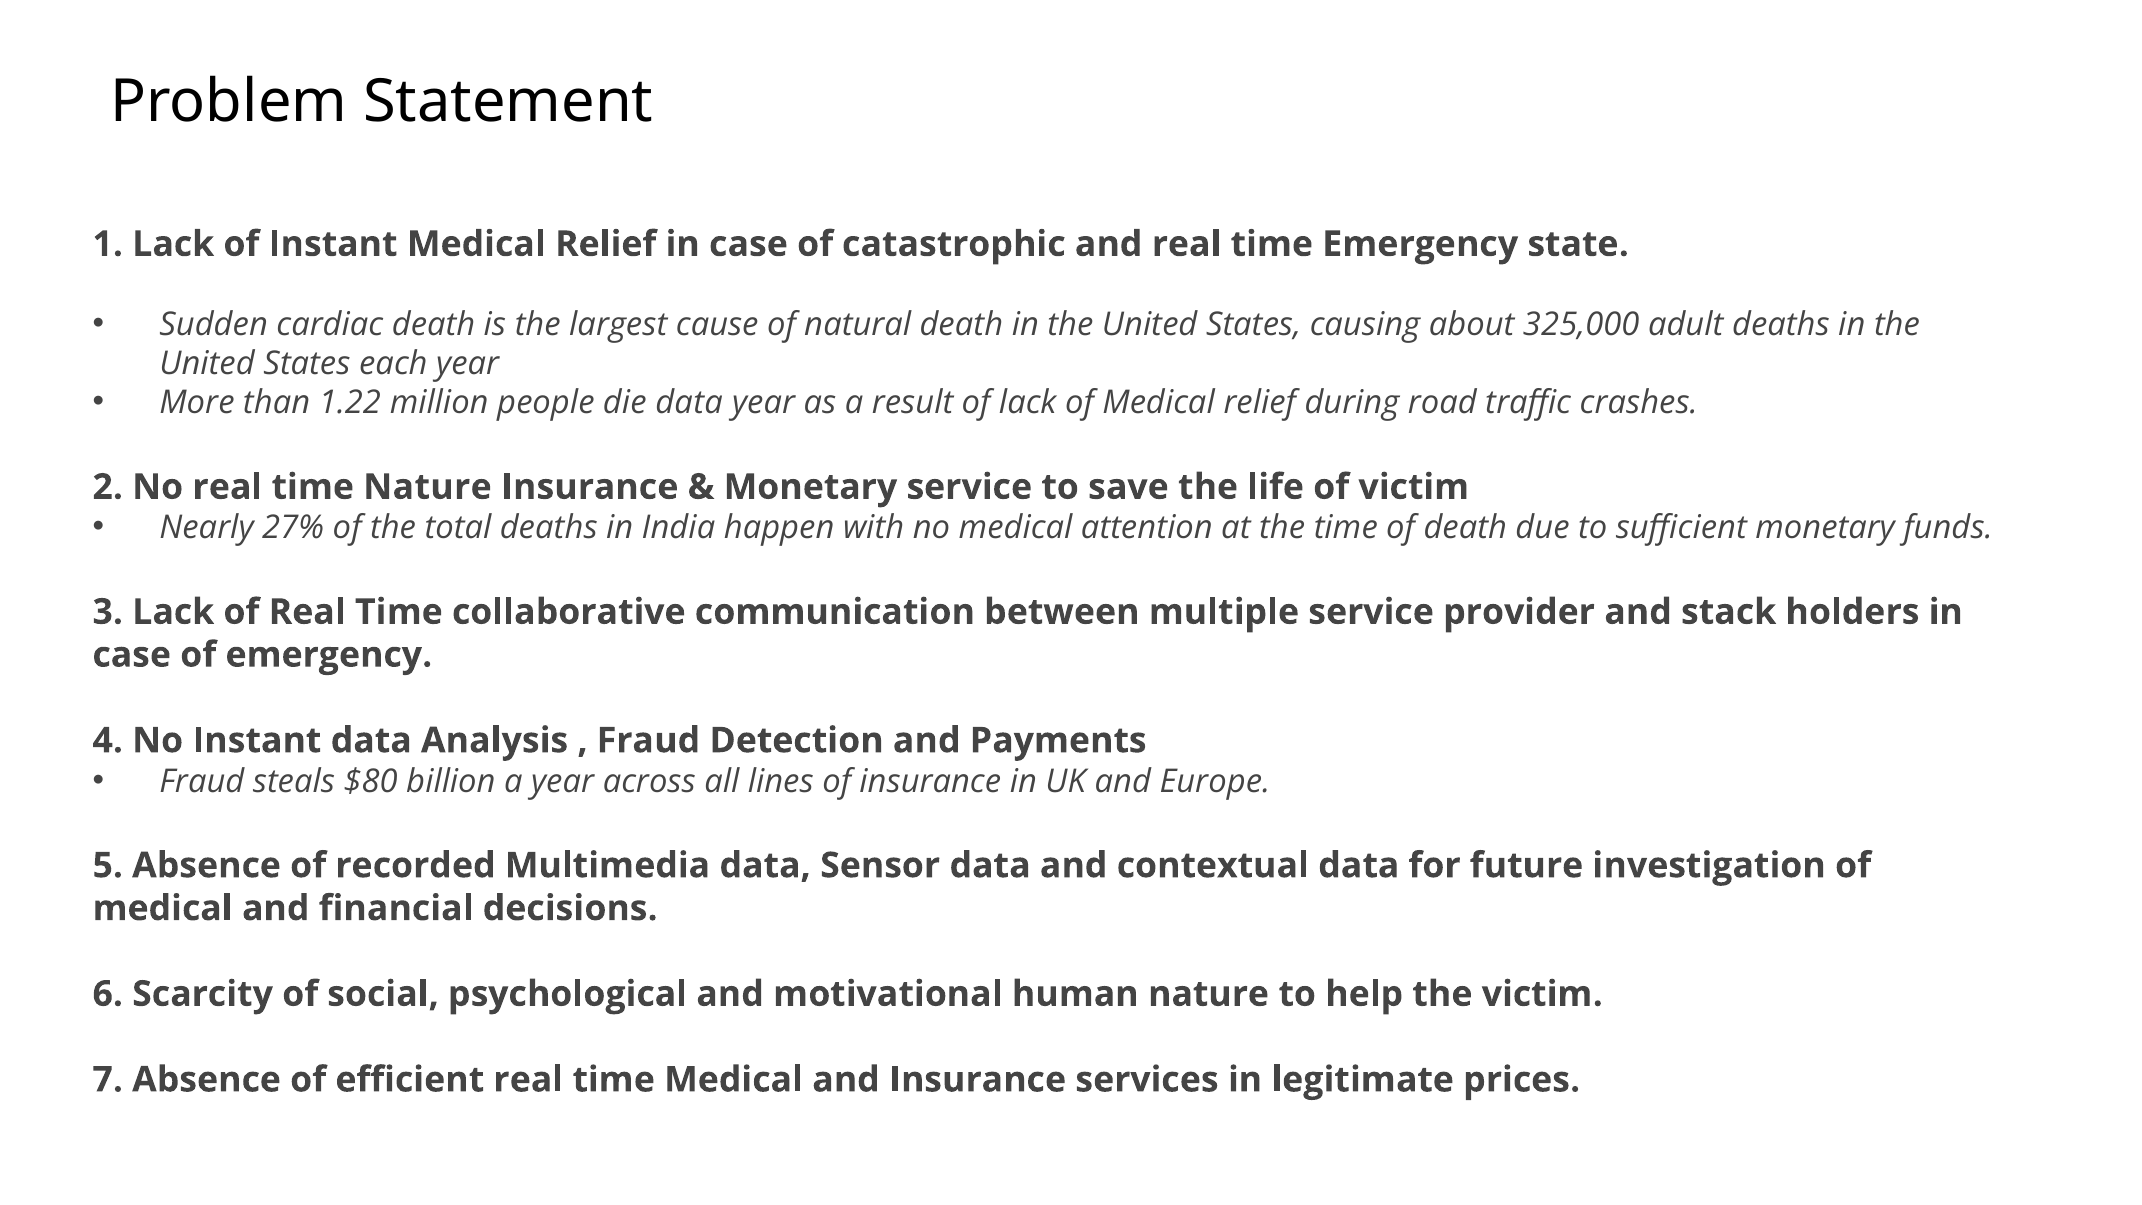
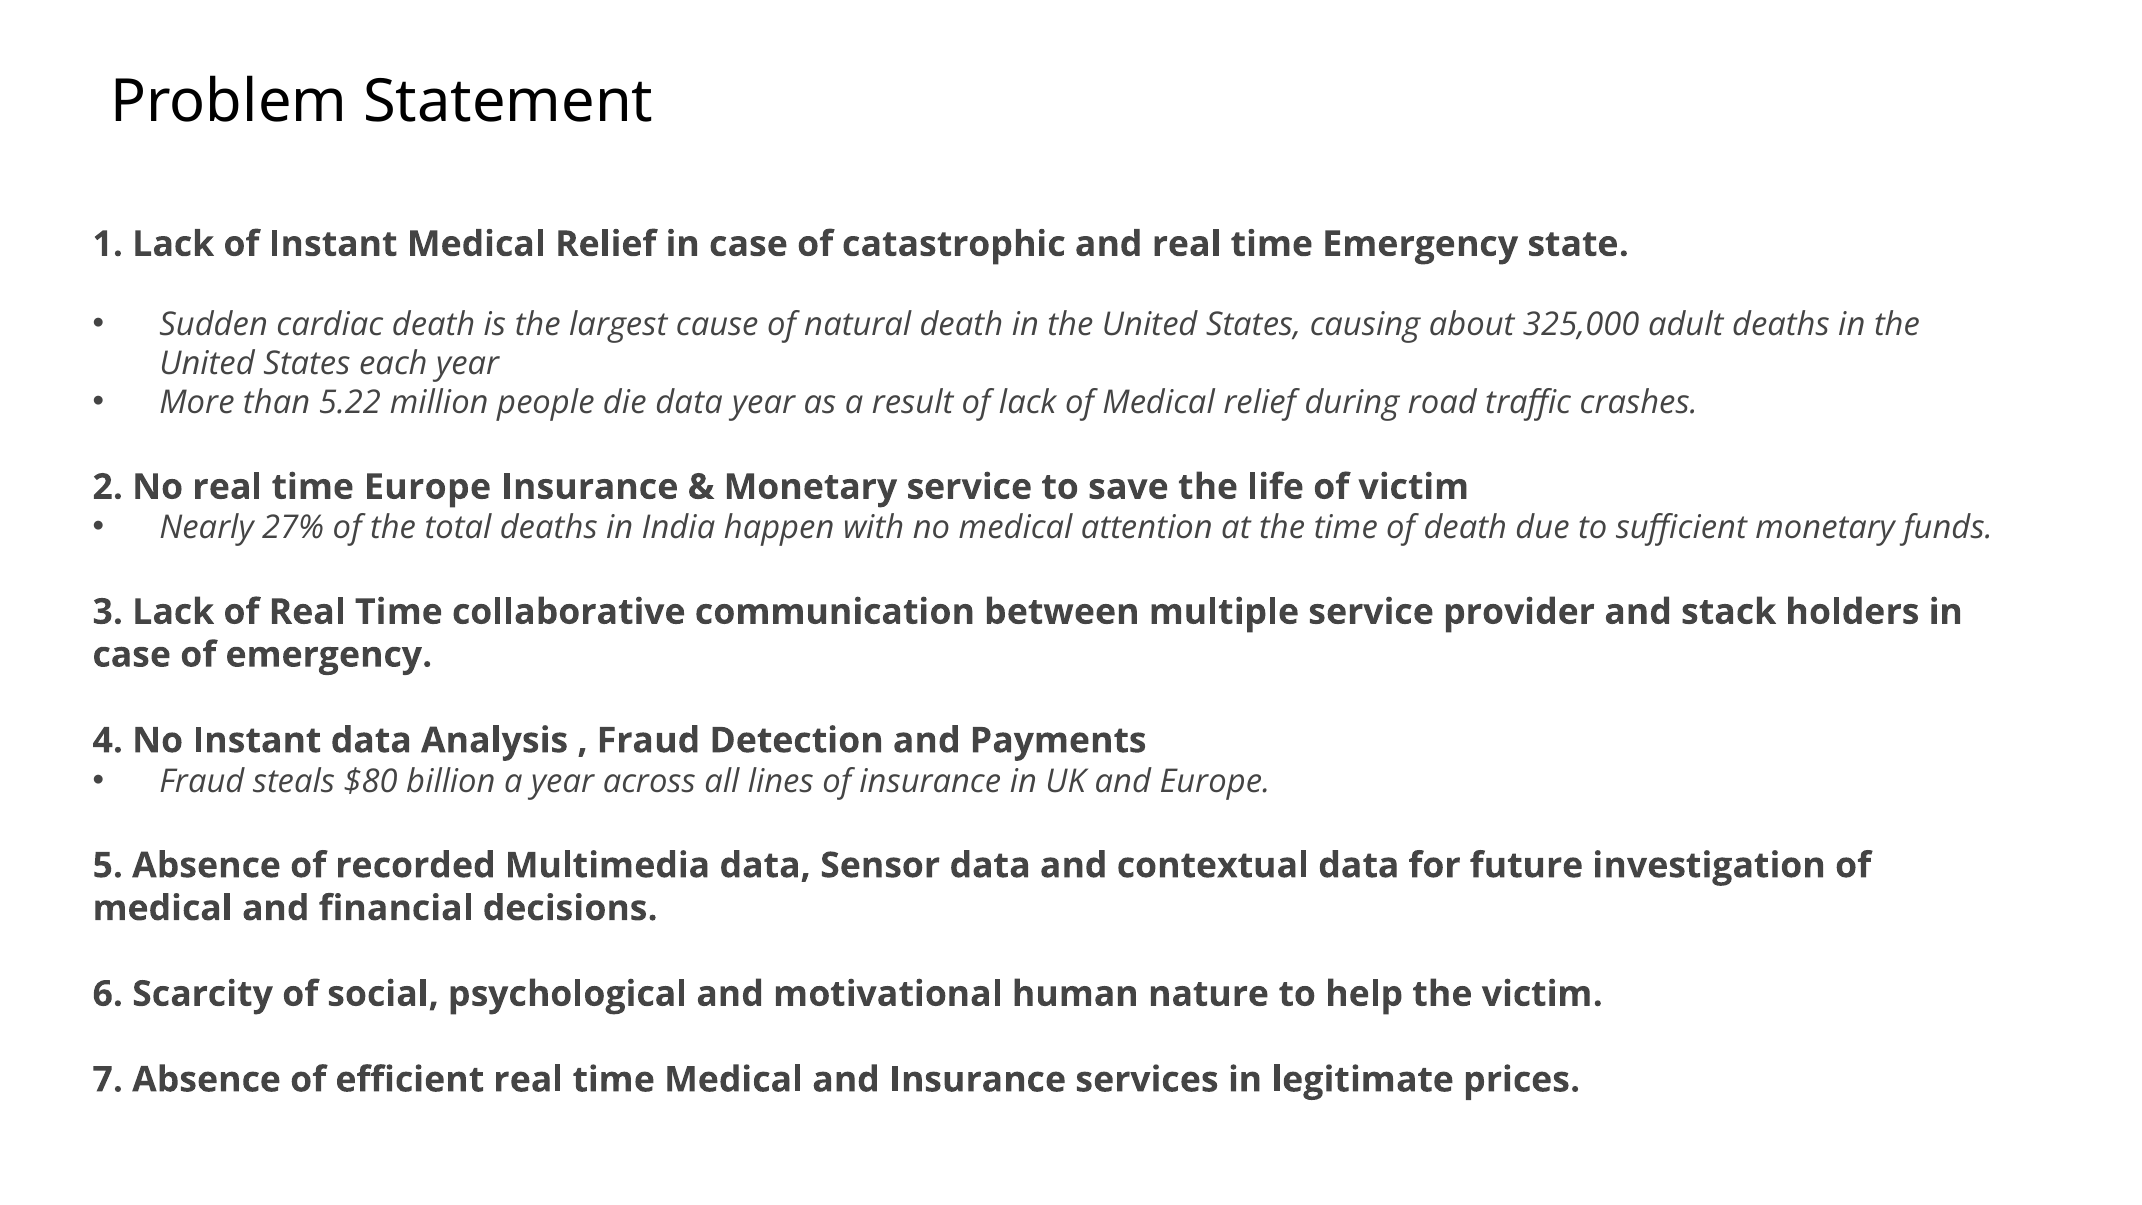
1.22: 1.22 -> 5.22
time Nature: Nature -> Europe
